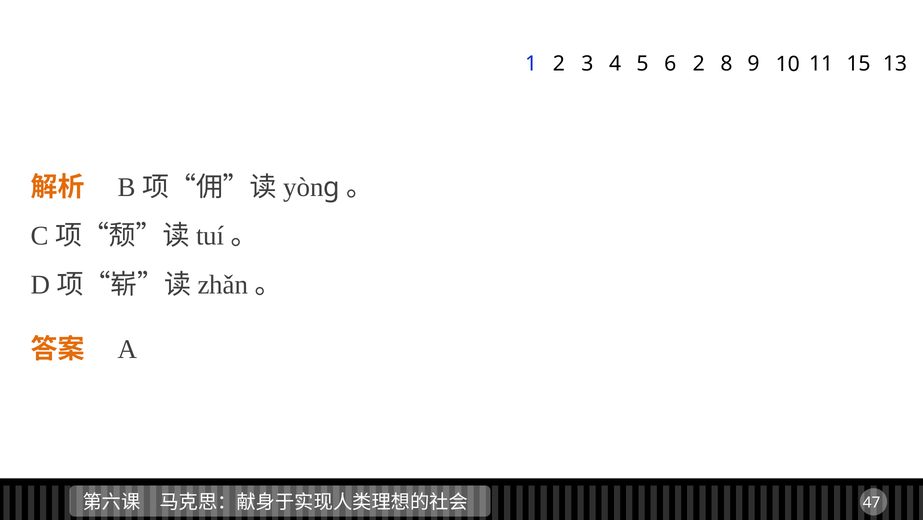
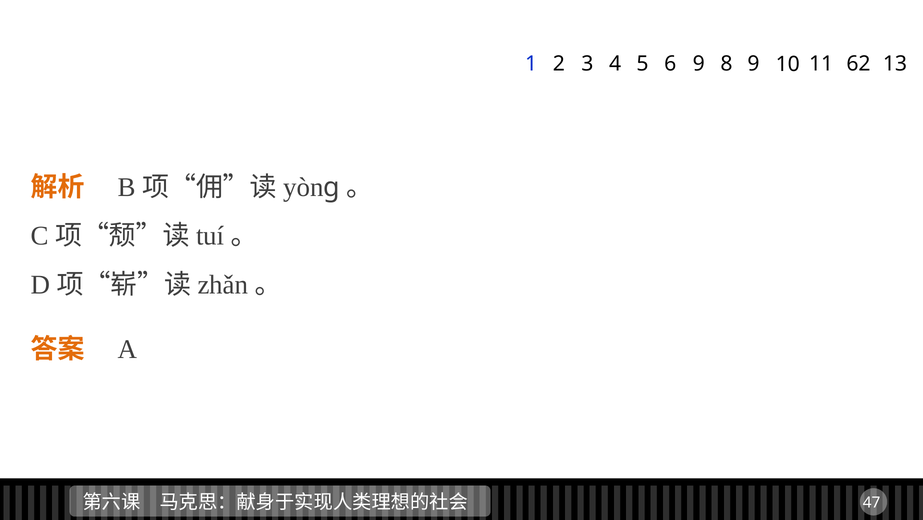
6 2: 2 -> 9
15: 15 -> 62
